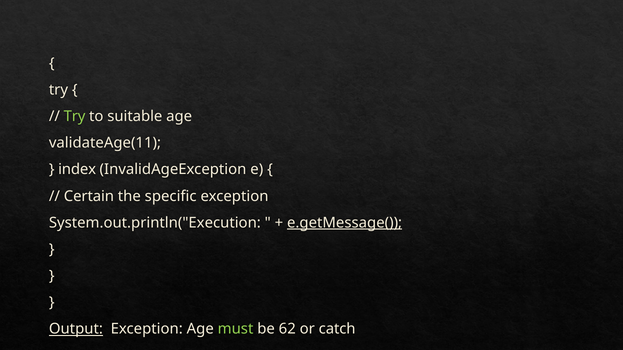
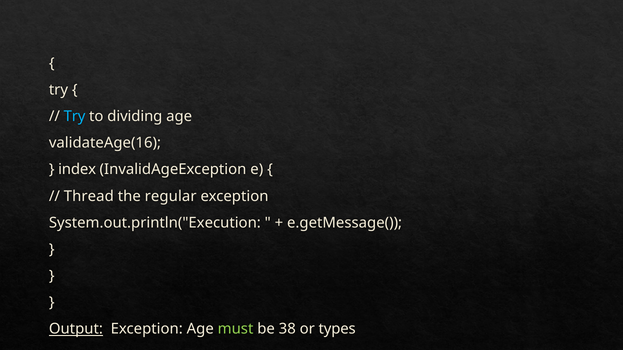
Try at (75, 117) colour: light green -> light blue
suitable: suitable -> dividing
validateAge(11: validateAge(11 -> validateAge(16
Certain: Certain -> Thread
specific: specific -> regular
e.getMessage( underline: present -> none
62: 62 -> 38
catch: catch -> types
